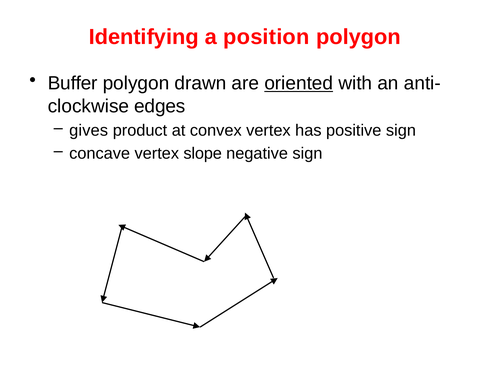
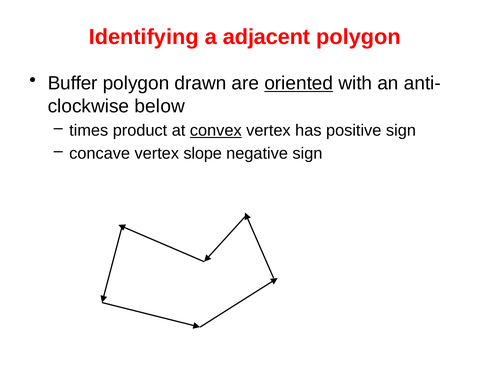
position: position -> adjacent
edges: edges -> below
gives: gives -> times
convex underline: none -> present
